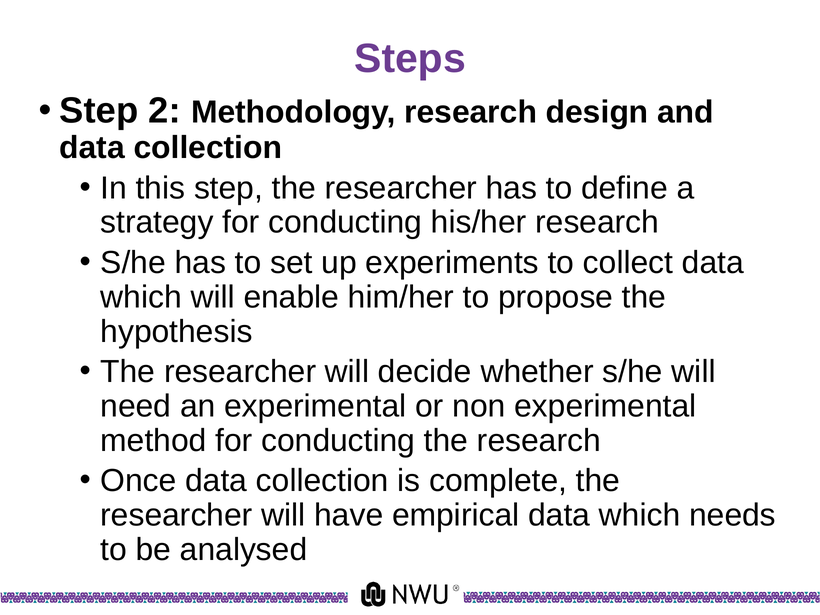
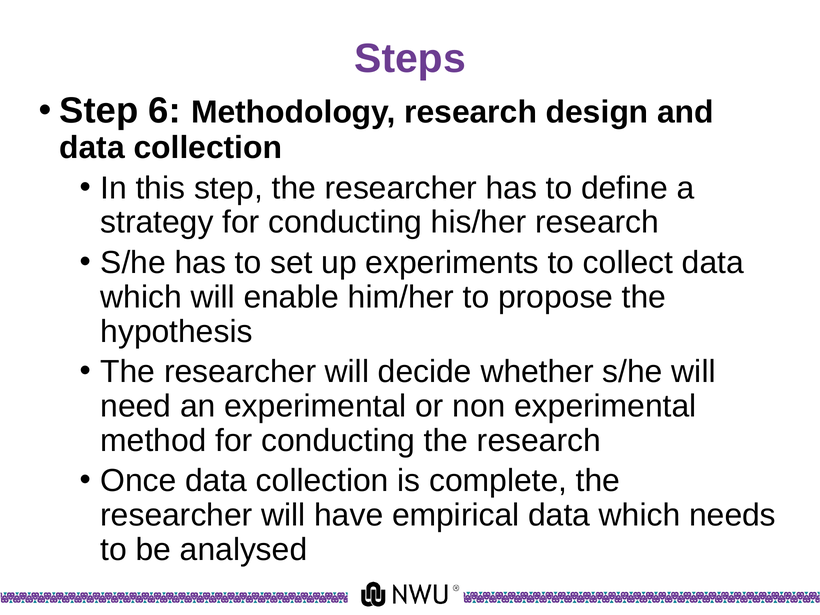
2: 2 -> 6
